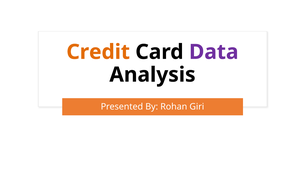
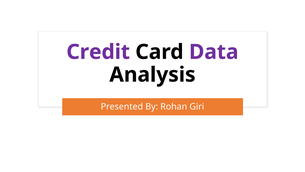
Credit colour: orange -> purple
